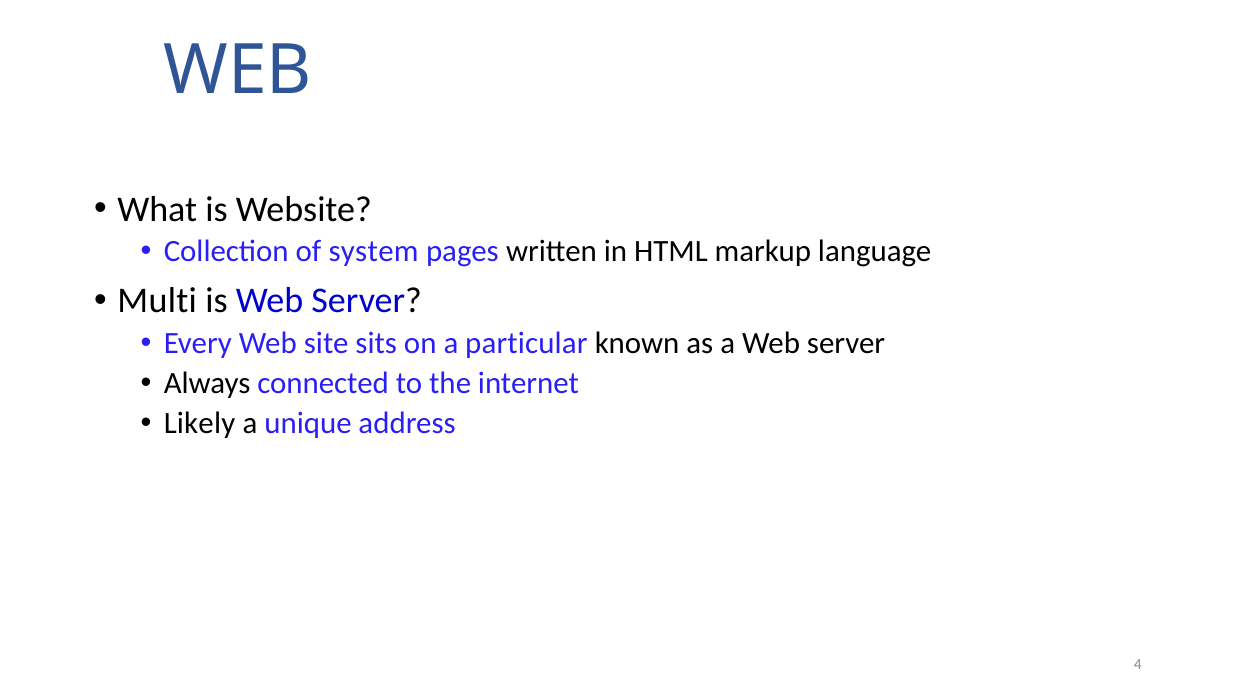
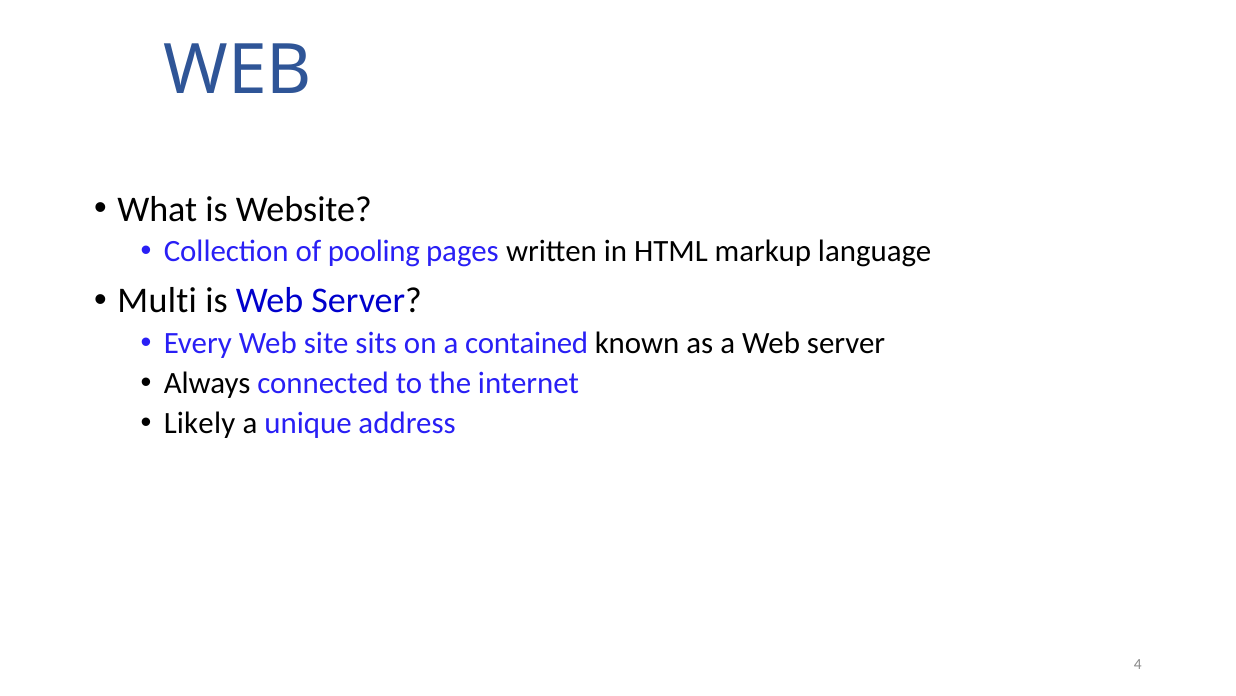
system: system -> pooling
particular: particular -> contained
